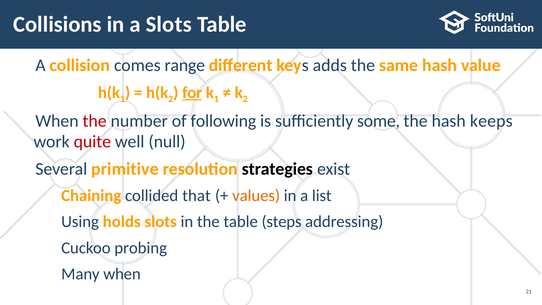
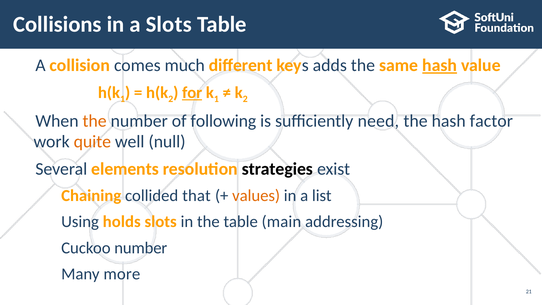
range: range -> much
hash at (440, 65) underline: none -> present
the at (95, 121) colour: red -> orange
some: some -> need
keeps: keeps -> factor
quite colour: red -> orange
primitive: primitive -> elements
steps: steps -> main
probing at (141, 248): probing -> number
when: when -> more
